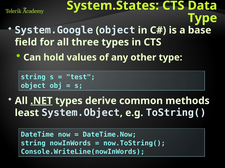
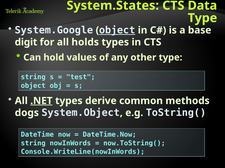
object at (117, 30) underline: none -> present
field: field -> digit
three: three -> holds
least: least -> dogs
